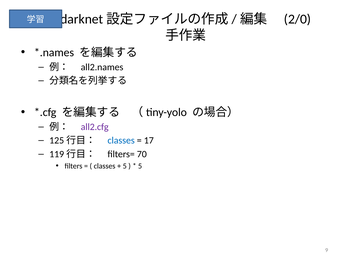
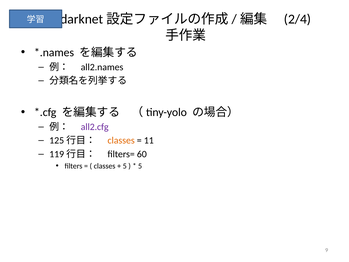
2/0: 2/0 -> 2/4
classes at (121, 140) colour: blue -> orange
17: 17 -> 11
70: 70 -> 60
